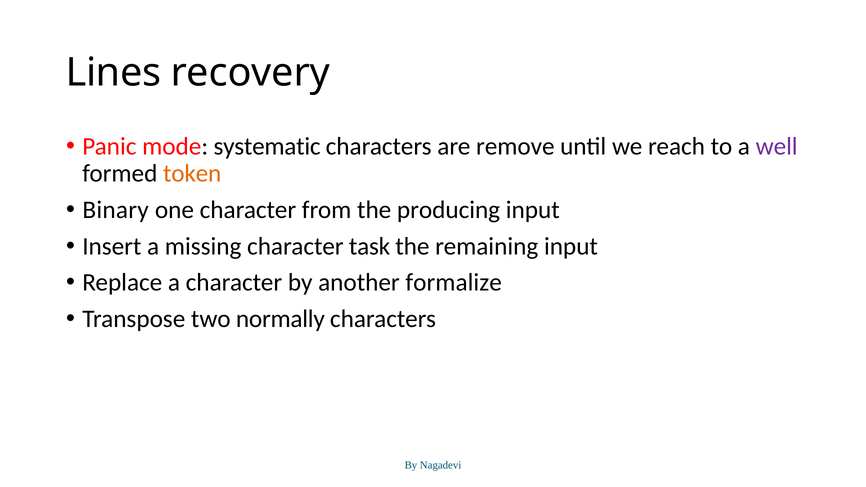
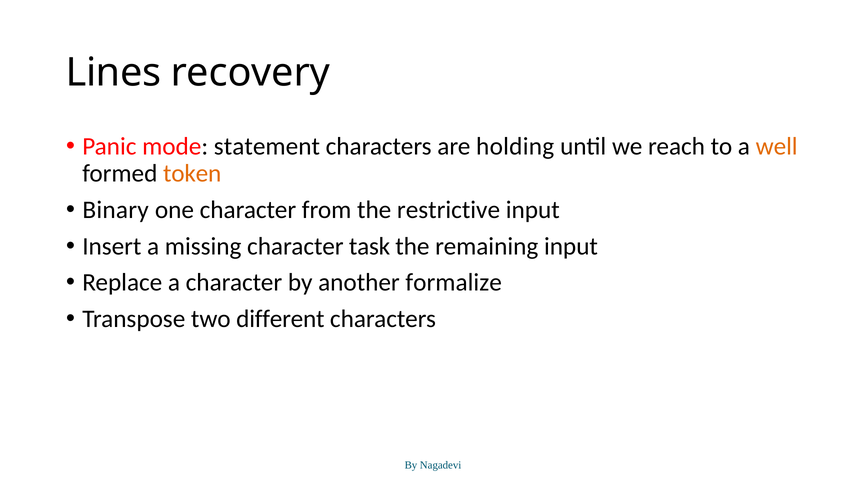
systematic: systematic -> statement
remove: remove -> holding
well colour: purple -> orange
producing: producing -> restrictive
normally: normally -> different
